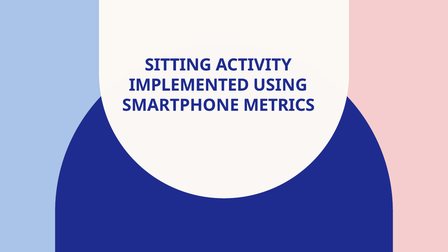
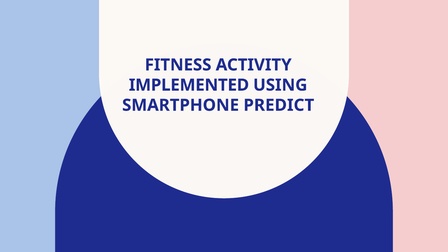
SITTING: SITTING -> FITNESS
METRICS: METRICS -> PREDICT
